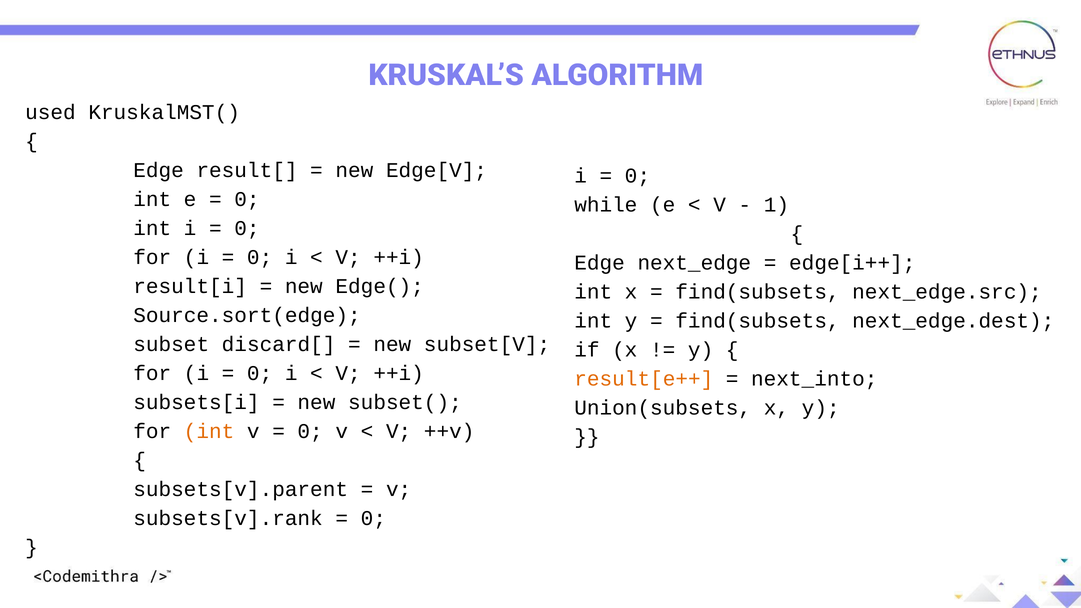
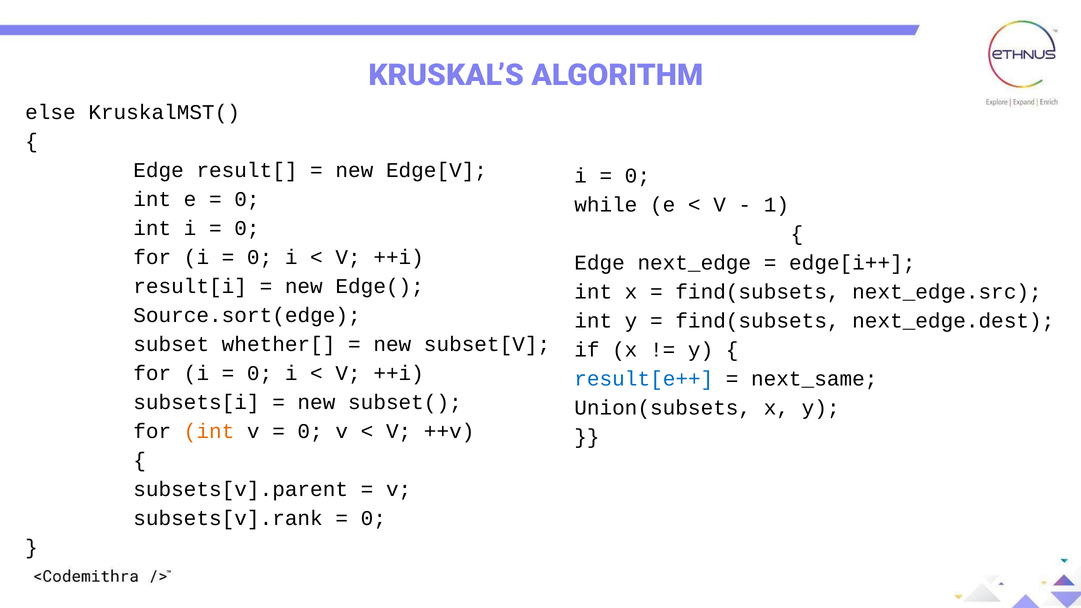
used: used -> else
discard[: discard[ -> whether[
result[e++ colour: orange -> blue
next_into: next_into -> next_same
